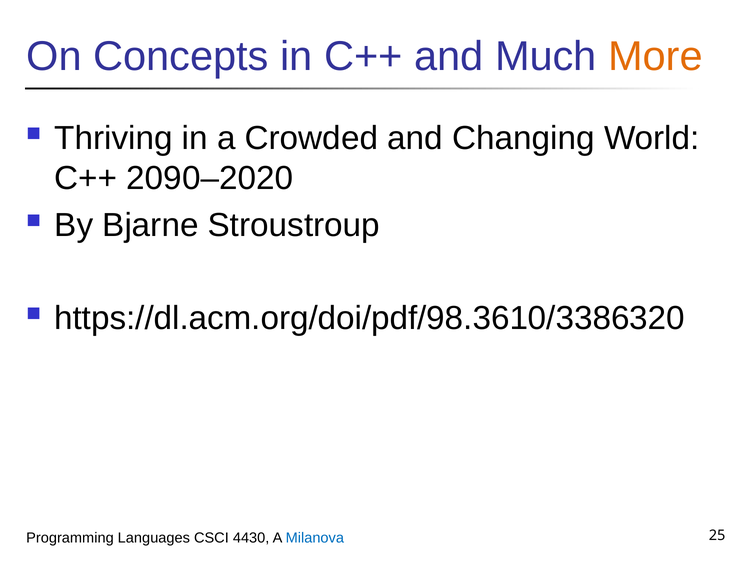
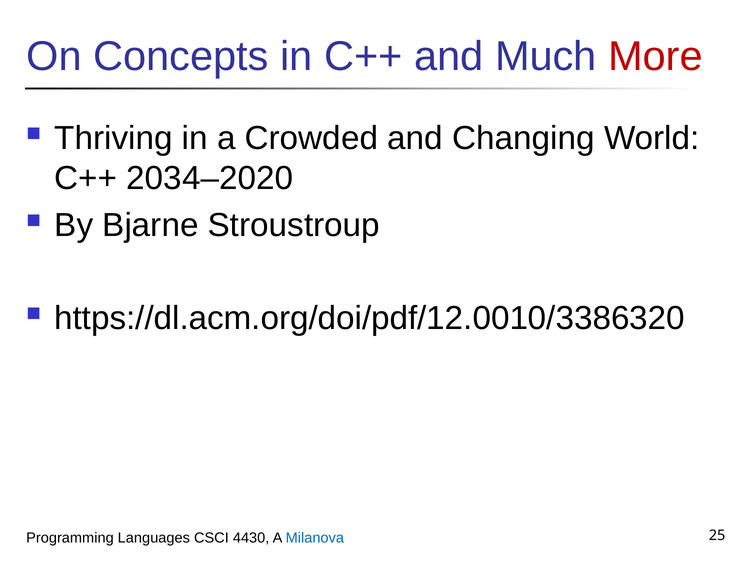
More colour: orange -> red
2090–2020: 2090–2020 -> 2034–2020
https://dl.acm.org/doi/pdf/98.3610/3386320: https://dl.acm.org/doi/pdf/98.3610/3386320 -> https://dl.acm.org/doi/pdf/12.0010/3386320
